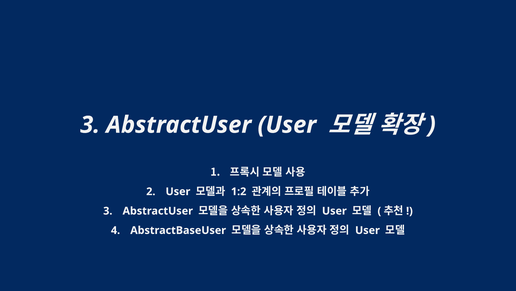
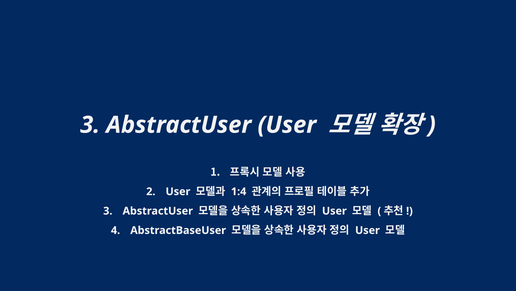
1:2: 1:2 -> 1:4
